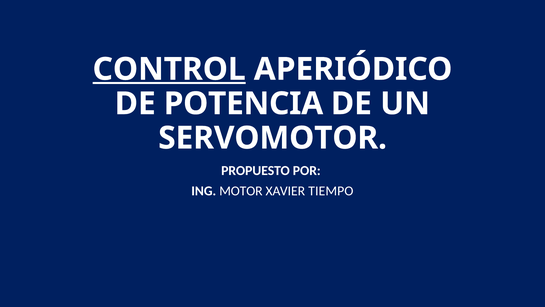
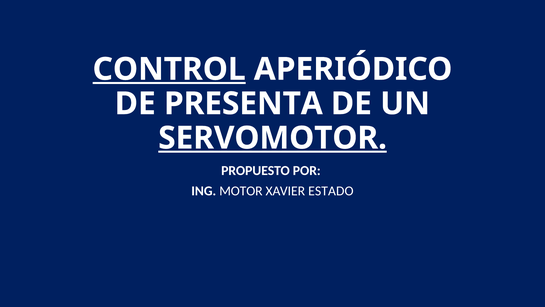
POTENCIA: POTENCIA -> PRESENTA
SERVOMOTOR underline: none -> present
TIEMPO: TIEMPO -> ESTADO
